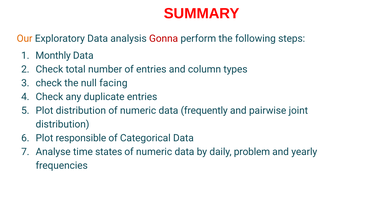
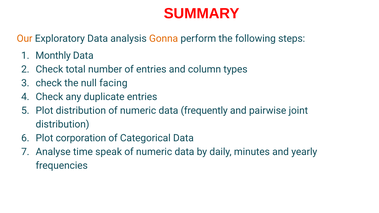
Gonna colour: red -> orange
responsible: responsible -> corporation
states: states -> speak
problem: problem -> minutes
